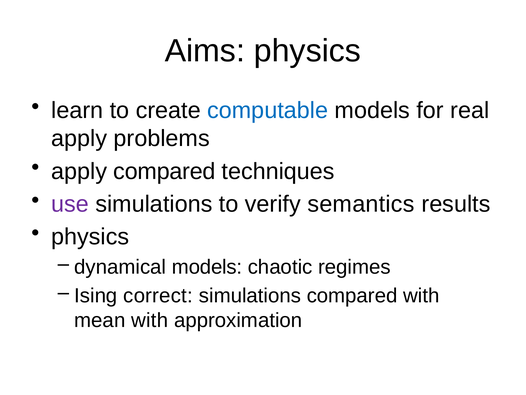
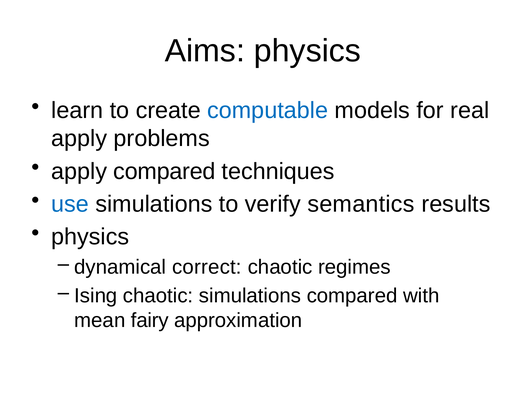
use colour: purple -> blue
dynamical models: models -> correct
Ising correct: correct -> chaotic
mean with: with -> fairy
